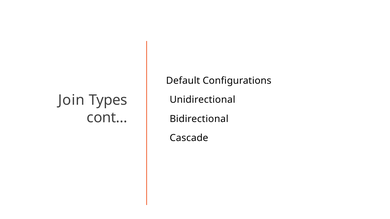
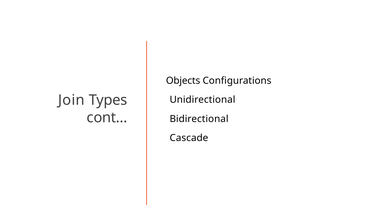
Default: Default -> Objects
